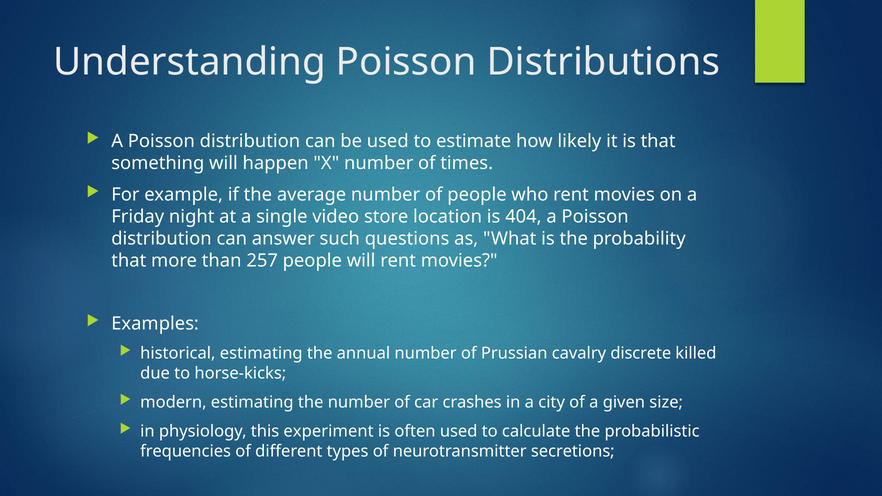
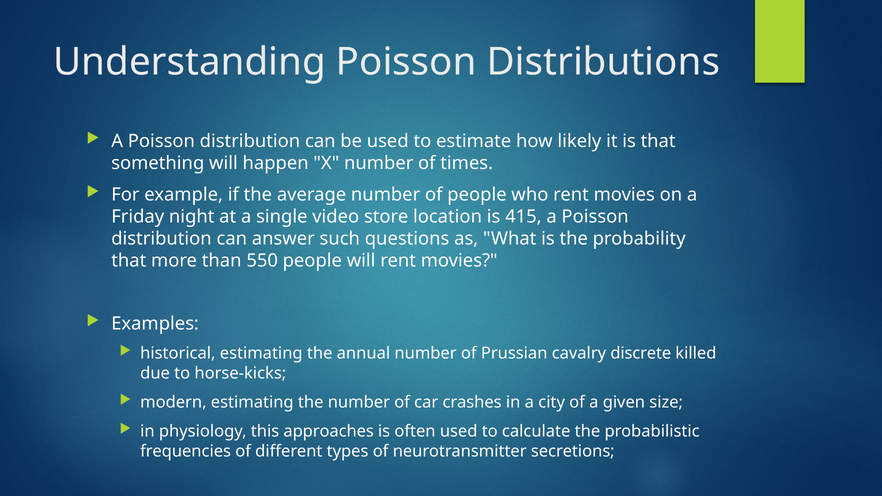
404: 404 -> 415
257: 257 -> 550
experiment: experiment -> approaches
